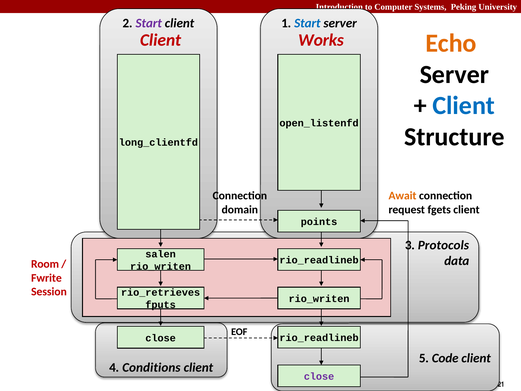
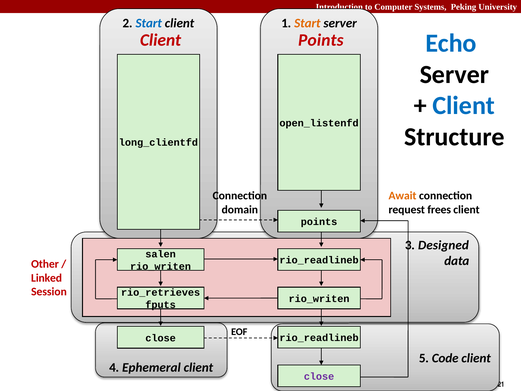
Start at (149, 23) colour: purple -> blue
Start at (307, 23) colour: blue -> orange
Echo colour: orange -> blue
Works at (321, 40): Works -> Points
fgets: fgets -> frees
Protocols: Protocols -> Designed
Room: Room -> Other
Fwrite: Fwrite -> Linked
Conditions: Conditions -> Ephemeral
